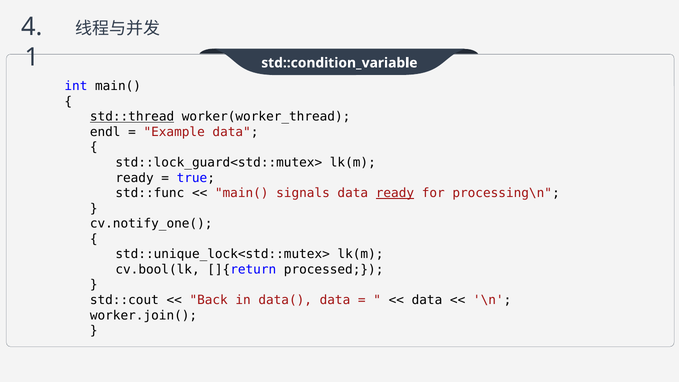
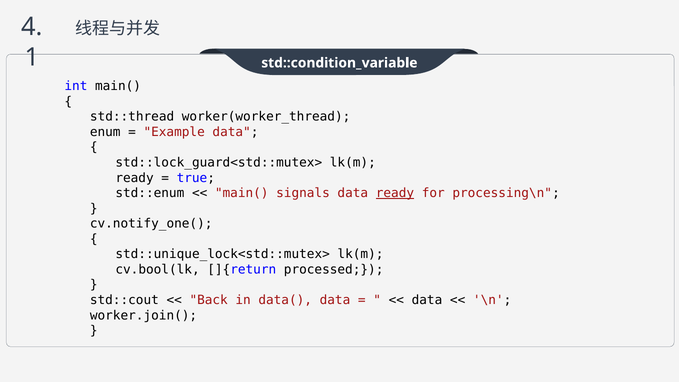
std::thread underline: present -> none
endl: endl -> enum
std::func: std::func -> std::enum
